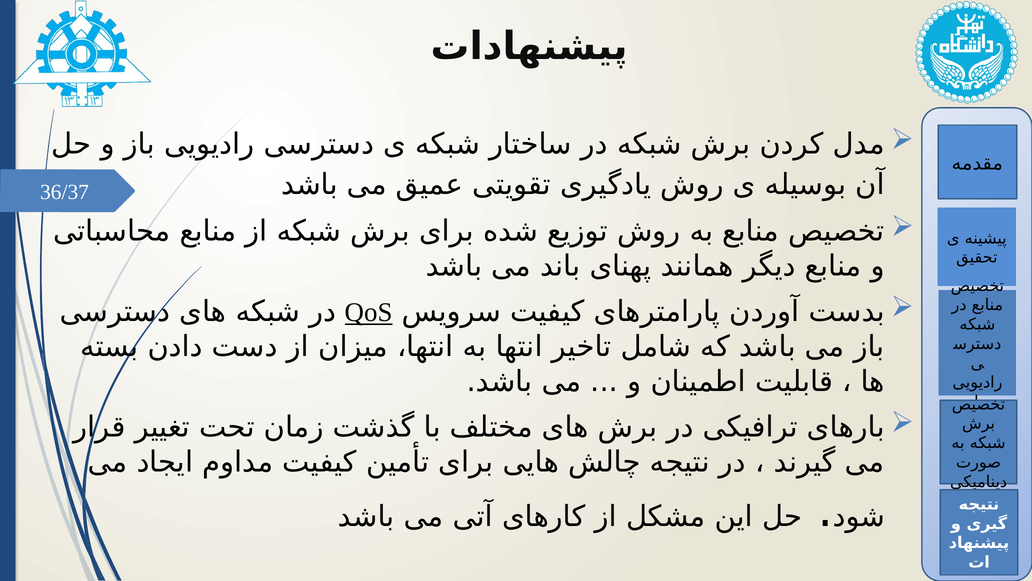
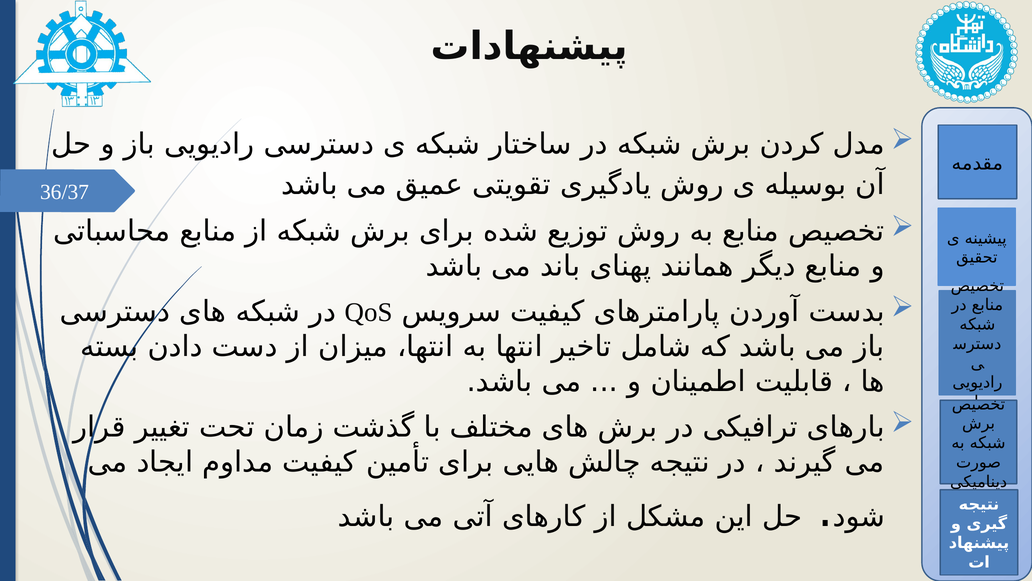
QoS underline: present -> none
